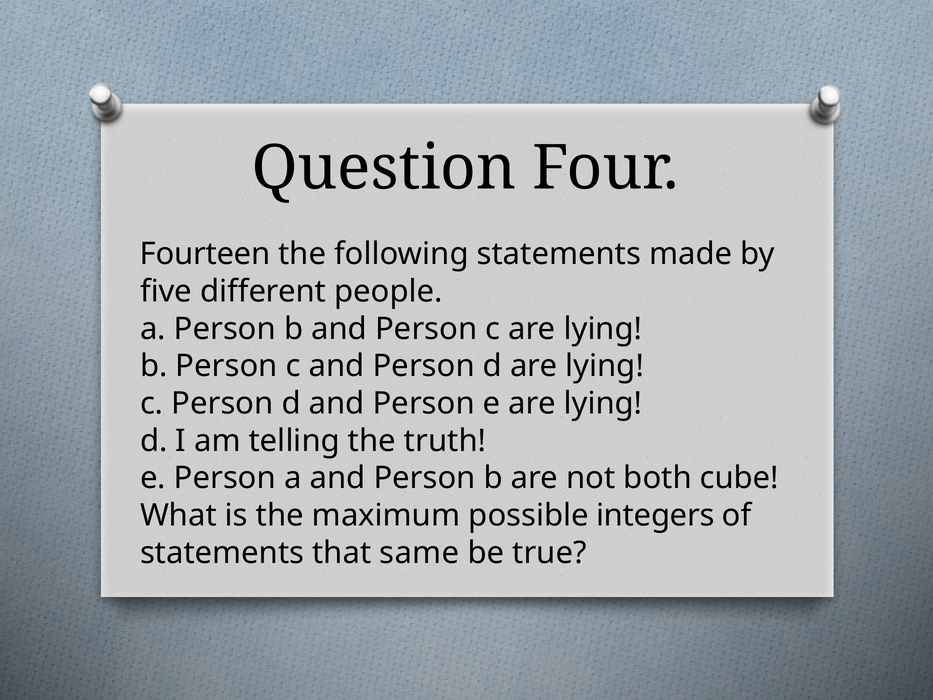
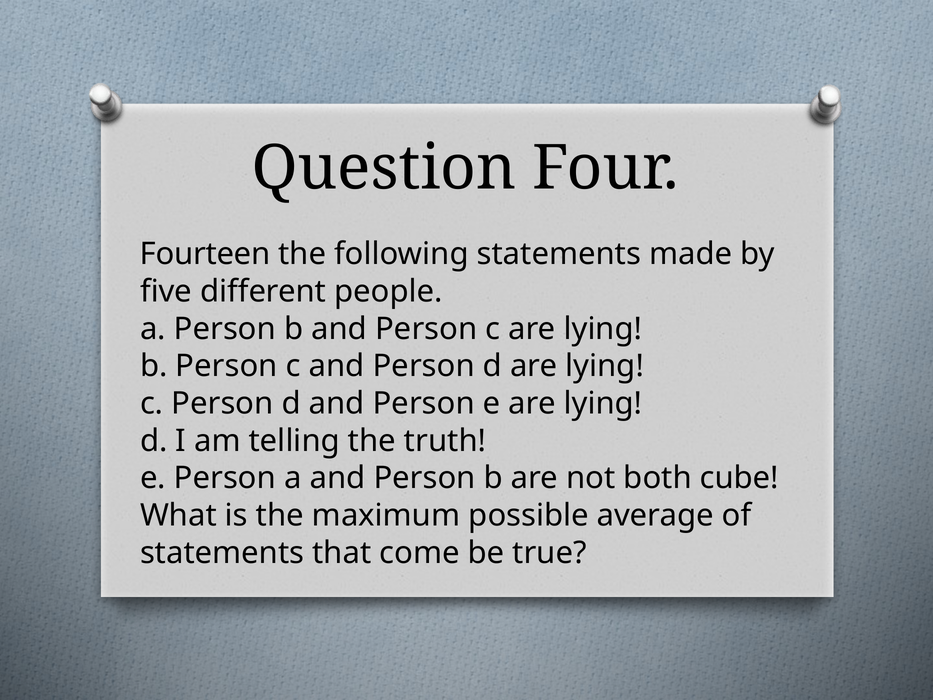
integers: integers -> average
same: same -> come
